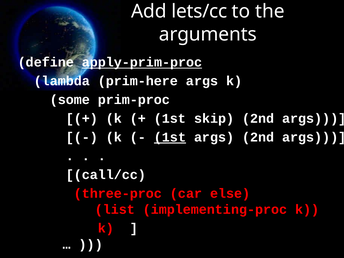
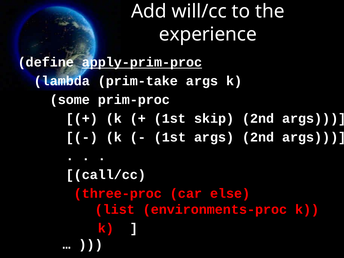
lets/cc: lets/cc -> will/cc
arguments: arguments -> experience
prim-here: prim-here -> prim-take
1st at (170, 137) underline: present -> none
implementing-proc: implementing-proc -> environments-proc
